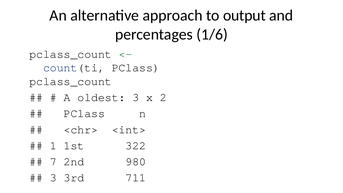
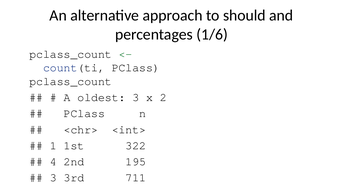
output: output -> should
7: 7 -> 4
980: 980 -> 195
